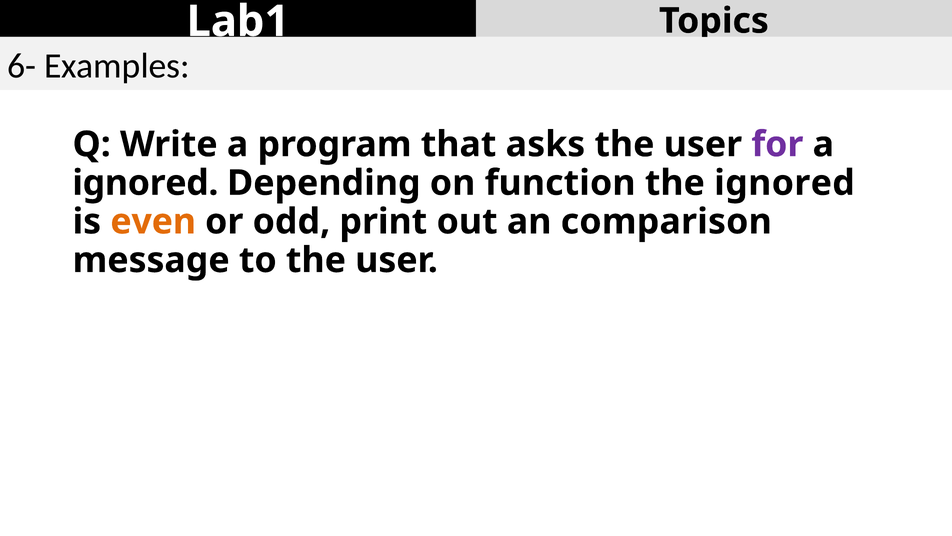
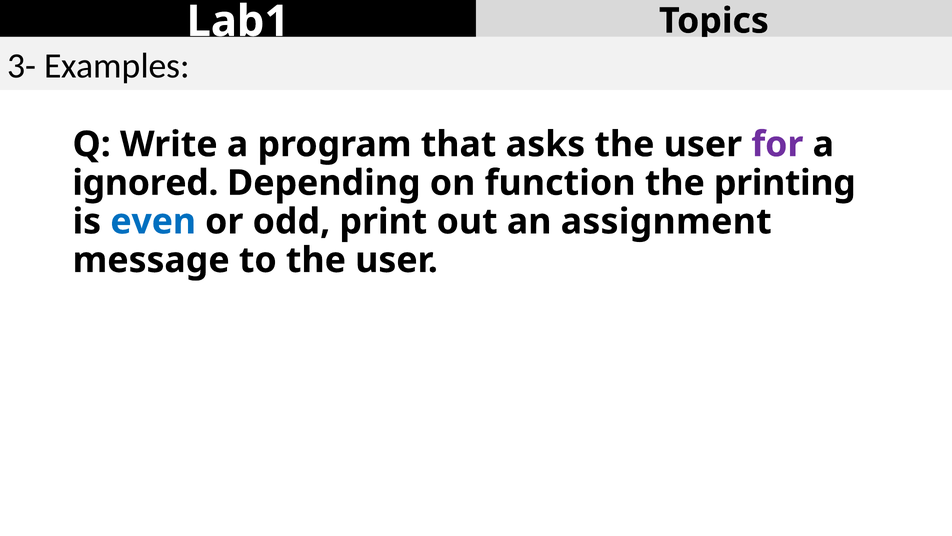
6-: 6- -> 3-
the ignored: ignored -> printing
even colour: orange -> blue
comparison: comparison -> assignment
